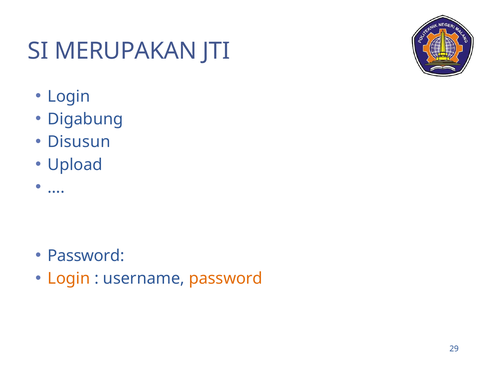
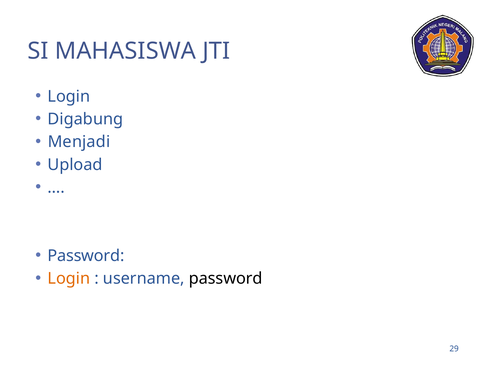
MERUPAKAN: MERUPAKAN -> MAHASISWA
Disusun: Disusun -> Menjadi
password at (226, 279) colour: orange -> black
